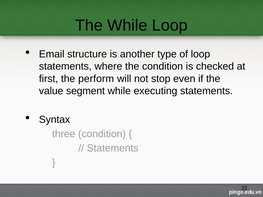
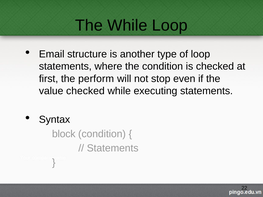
value segment: segment -> checked
three: three -> block
